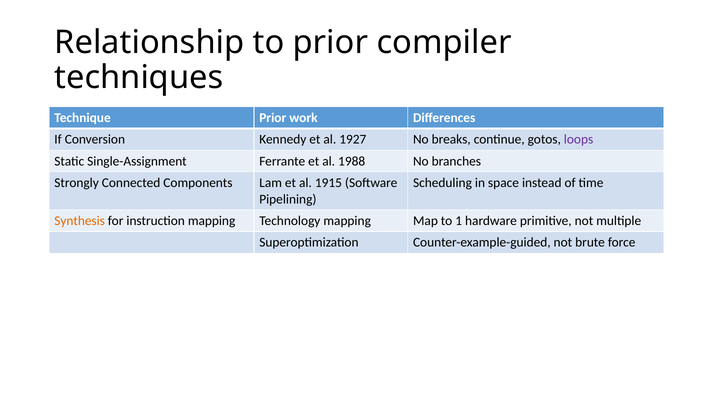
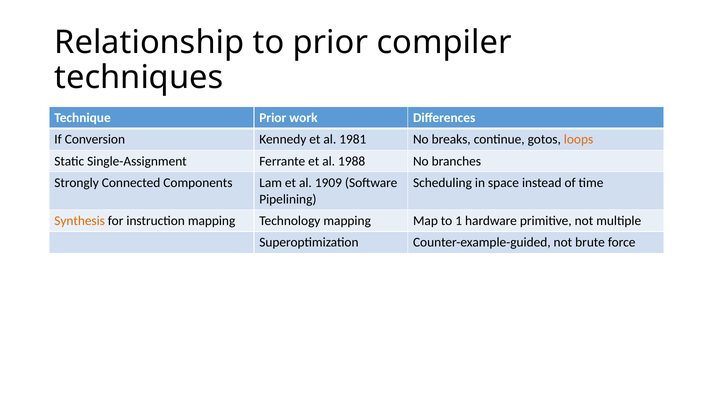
1927: 1927 -> 1981
loops colour: purple -> orange
1915: 1915 -> 1909
